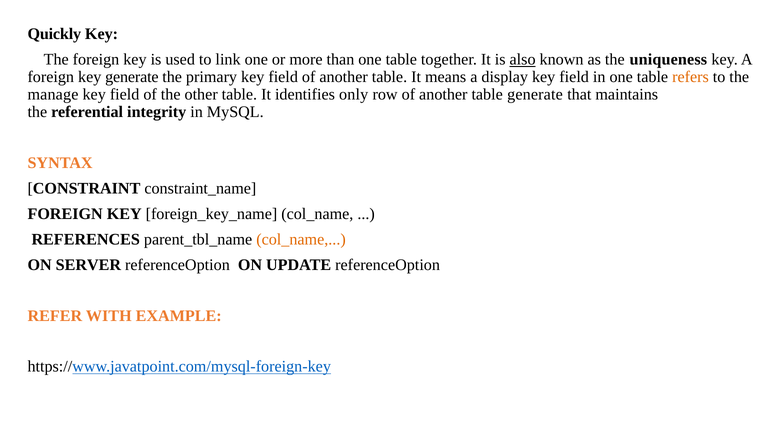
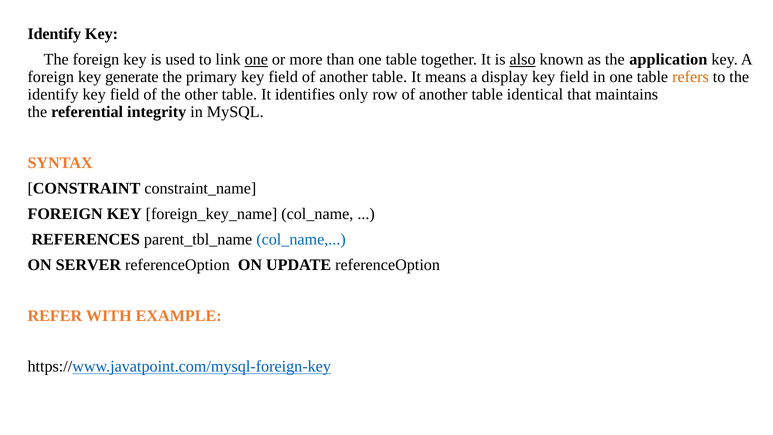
Quickly at (54, 34): Quickly -> Identify
one at (256, 60) underline: none -> present
uniqueness: uniqueness -> application
manage at (53, 94): manage -> identify
table generate: generate -> identical
col_name at (301, 239) colour: orange -> blue
